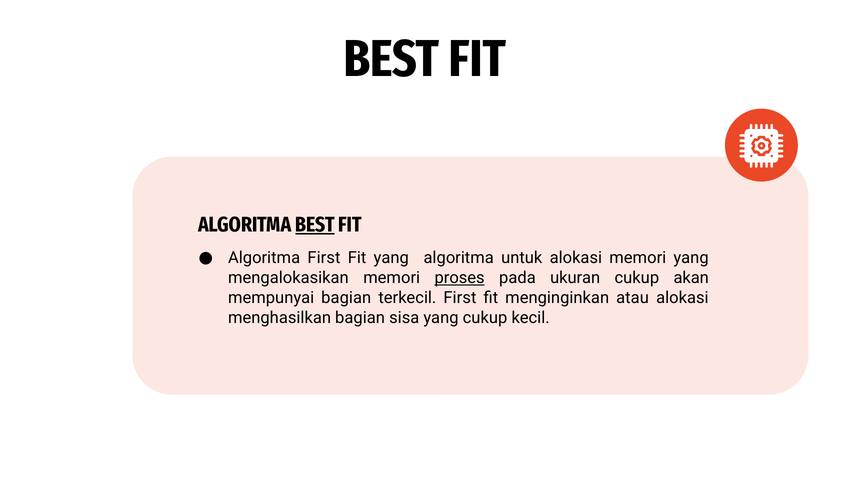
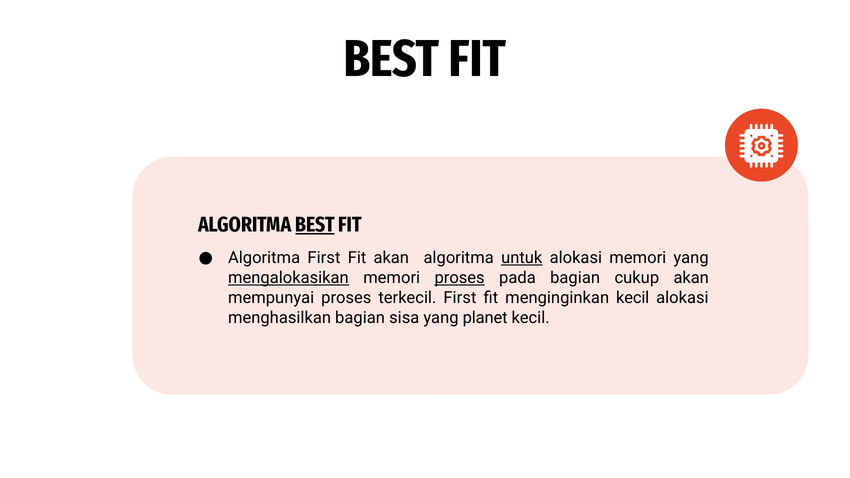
Fit yang: yang -> akan
untuk underline: none -> present
mengalokasikan underline: none -> present
pada ukuran: ukuran -> bagian
mempunyai bagian: bagian -> proses
menginginkan atau: atau -> kecil
yang cukup: cukup -> planet
